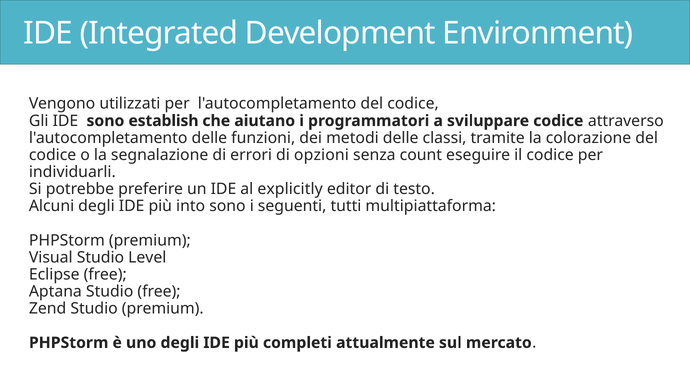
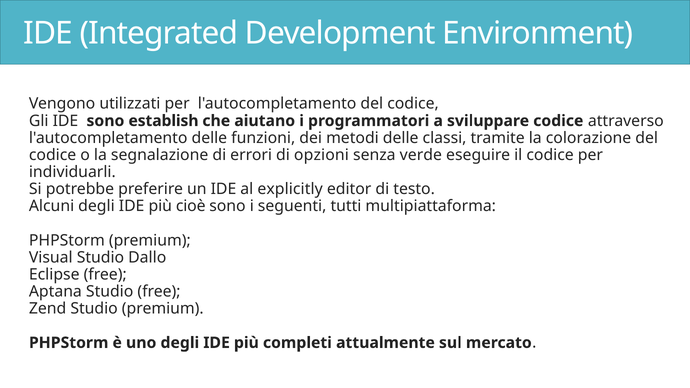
count: count -> verde
into: into -> cioè
Level: Level -> Dallo
